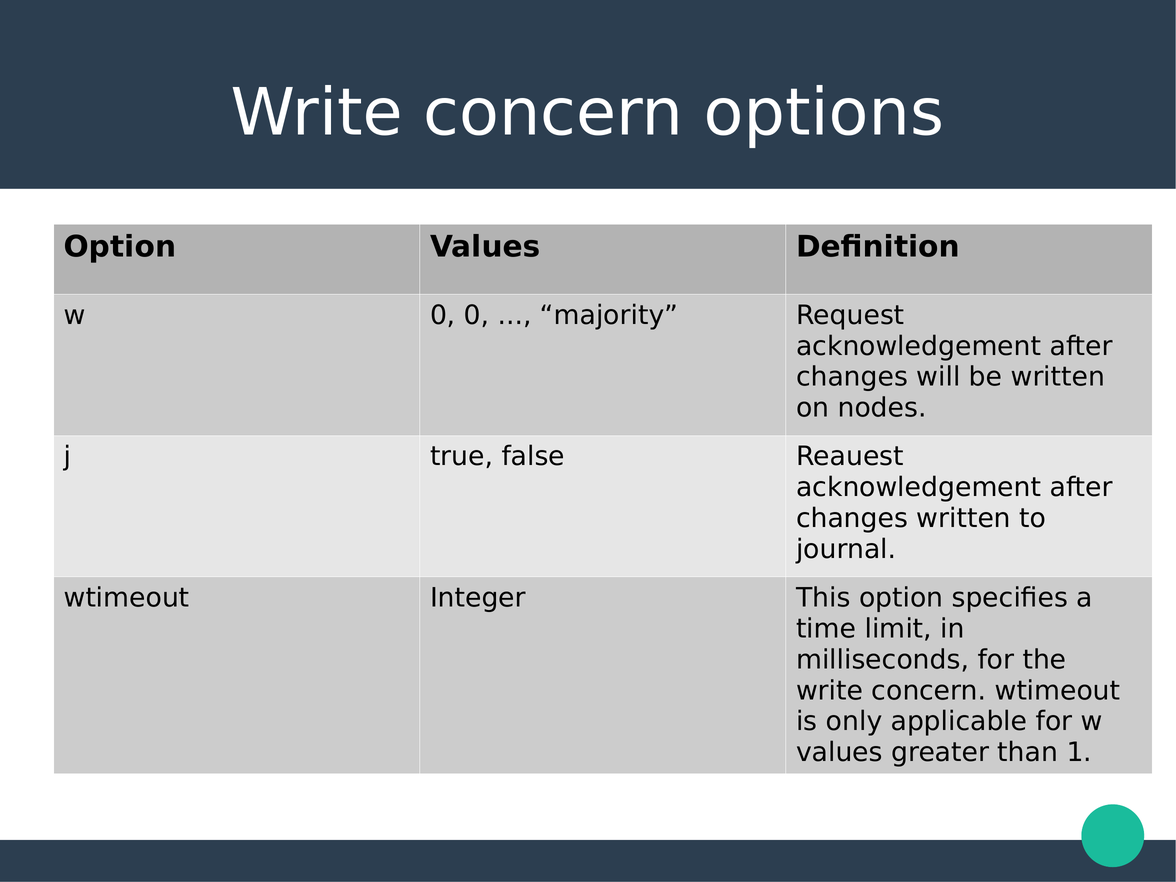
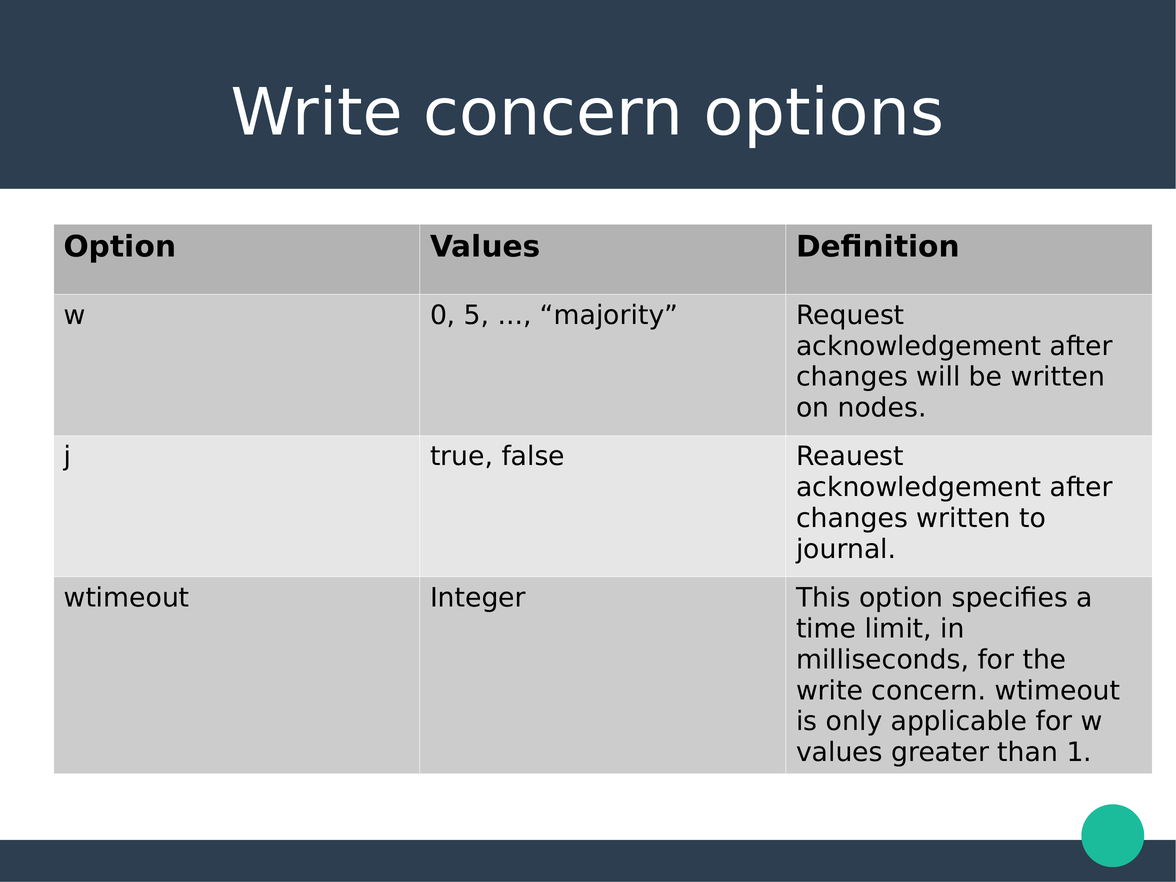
0 0: 0 -> 5
